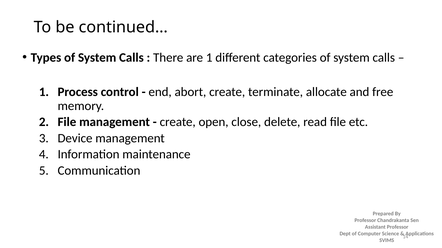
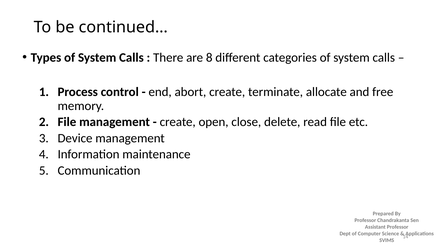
are 1: 1 -> 8
